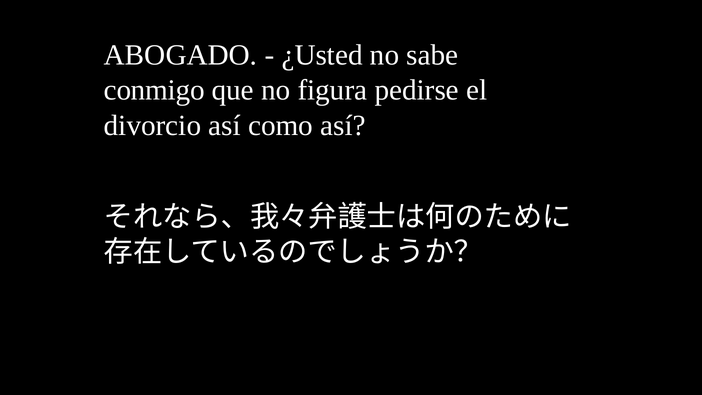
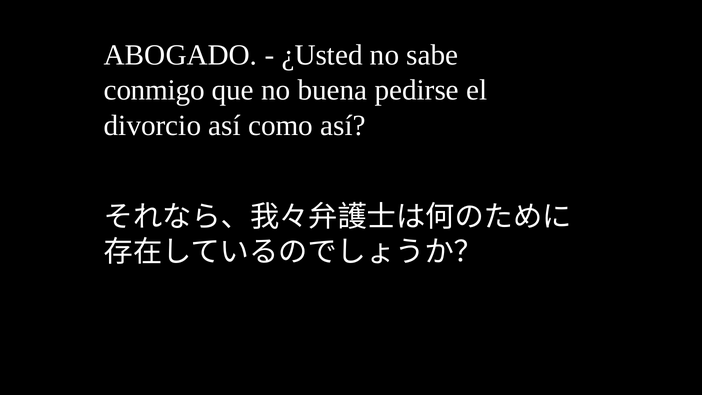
figura: figura -> buena
